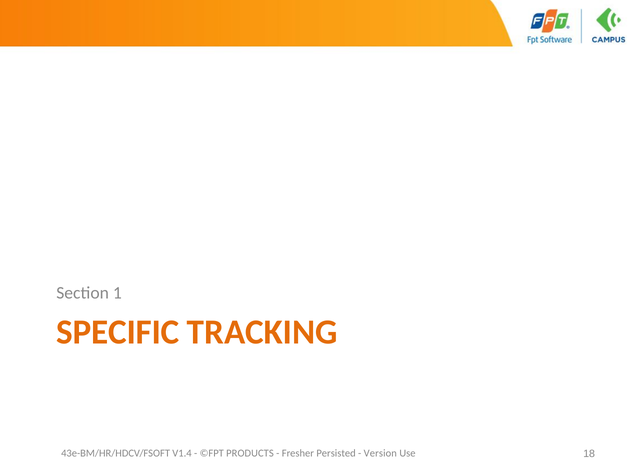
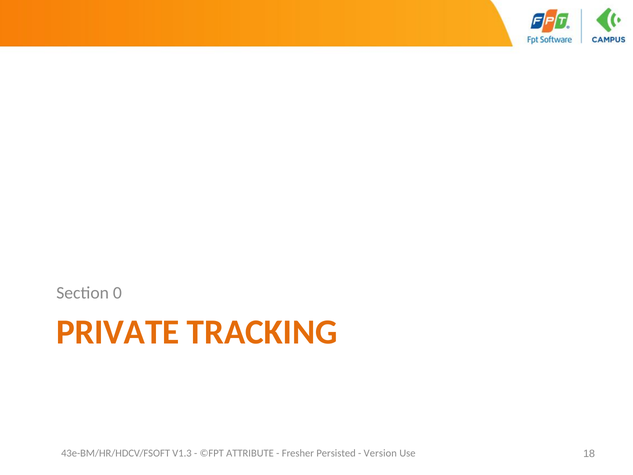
1: 1 -> 0
SPECIFIC: SPECIFIC -> PRIVATE
V1.4: V1.4 -> V1.3
PRODUCTS: PRODUCTS -> ATTRIBUTE
